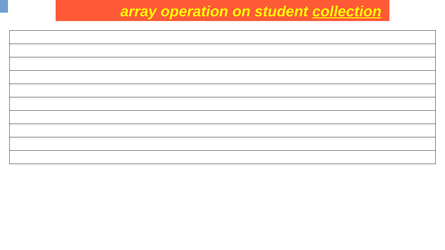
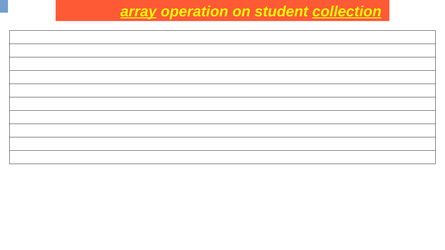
array underline: none -> present
